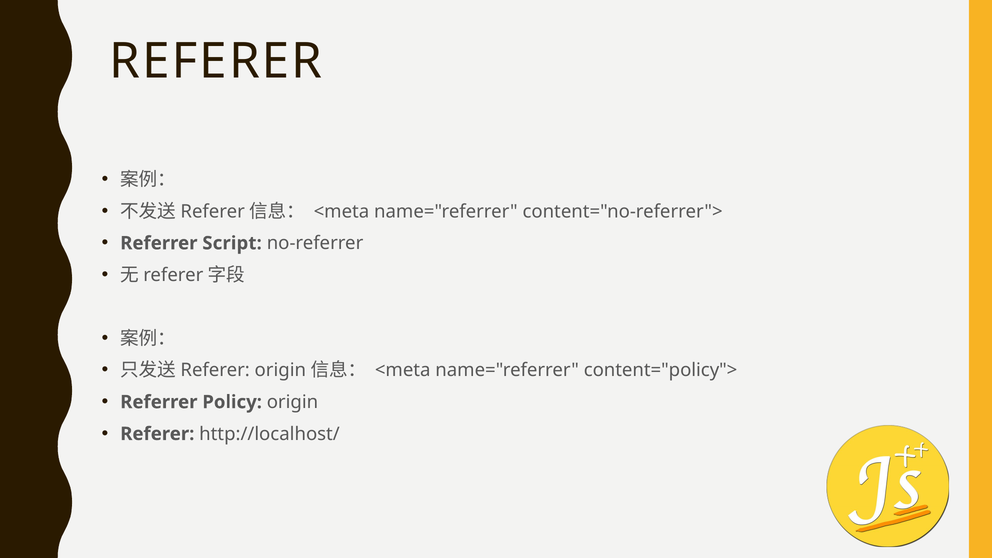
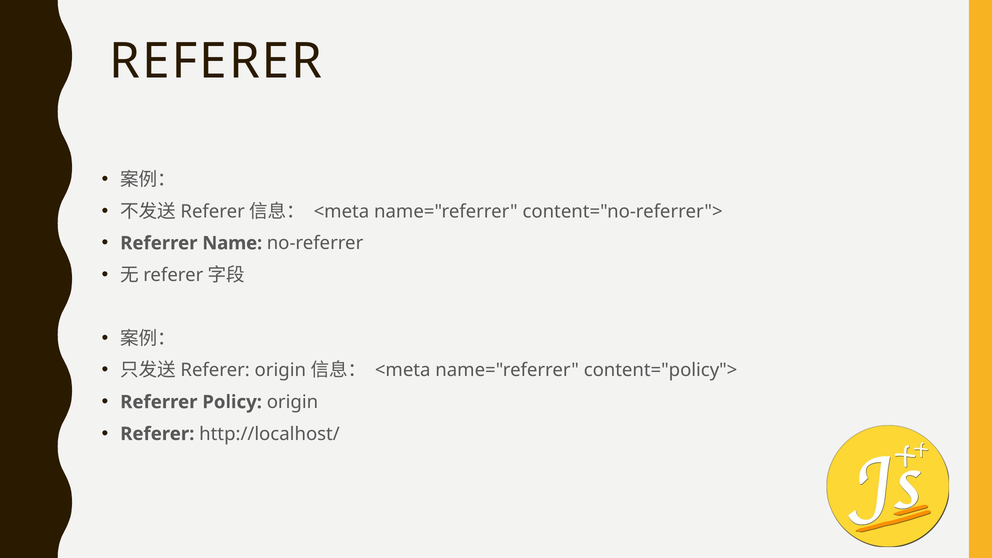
Script: Script -> Name
